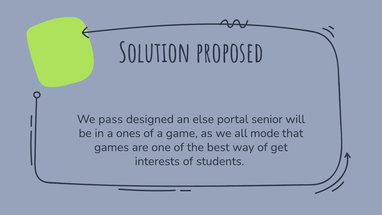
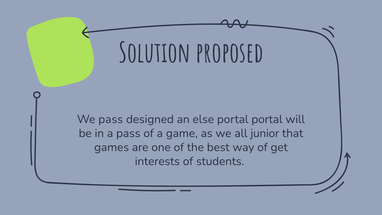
portal senior: senior -> portal
a ones: ones -> pass
mode: mode -> junior
